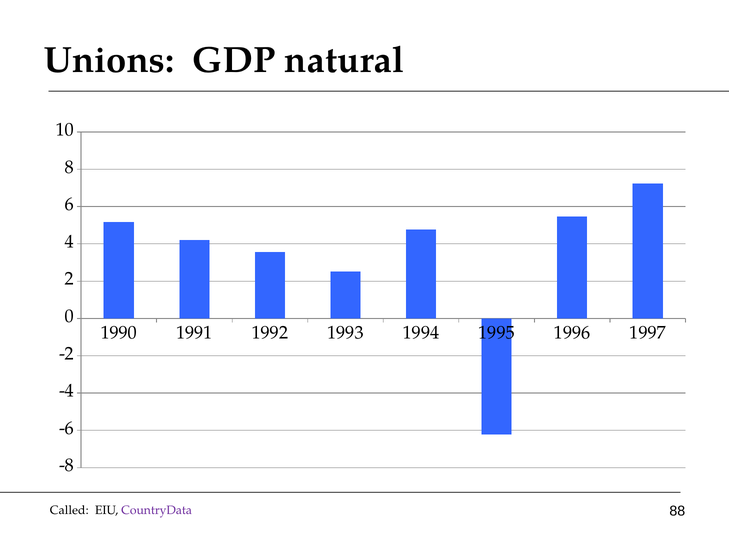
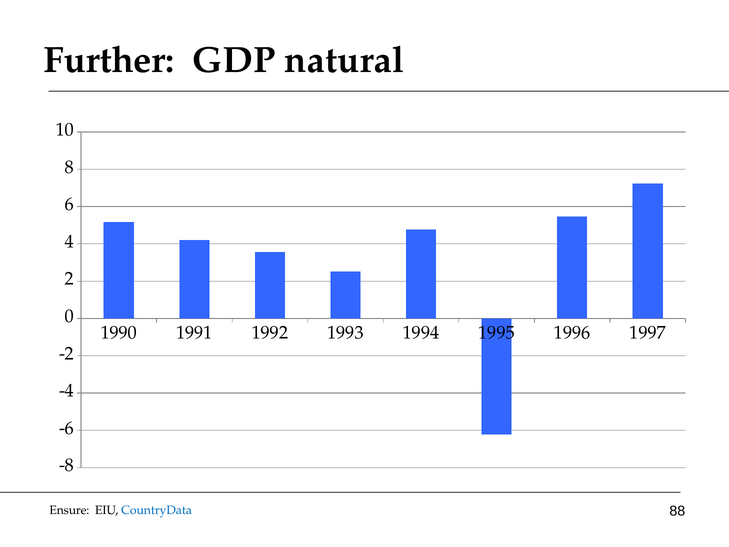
Unions: Unions -> Further
Called: Called -> Ensure
CountryData colour: purple -> blue
